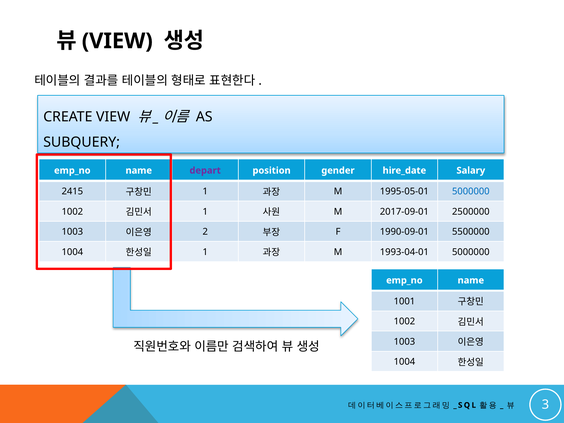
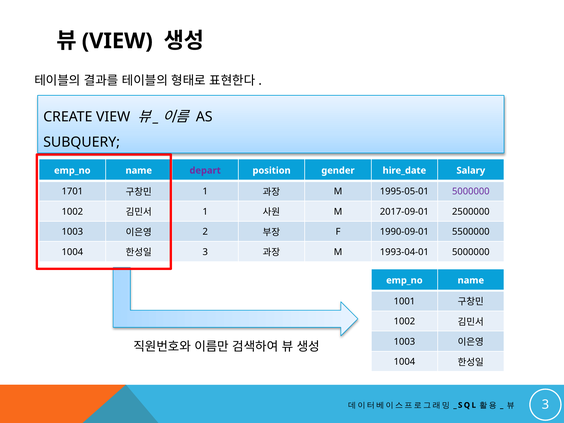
2415: 2415 -> 1701
5000000 at (471, 192) colour: blue -> purple
1 at (205, 252): 1 -> 3
